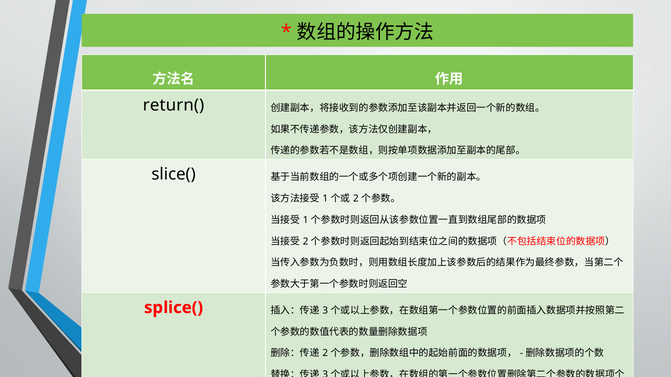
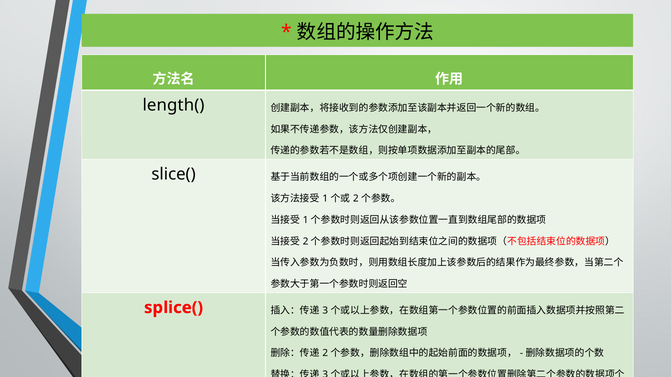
return(: return( -> length(
